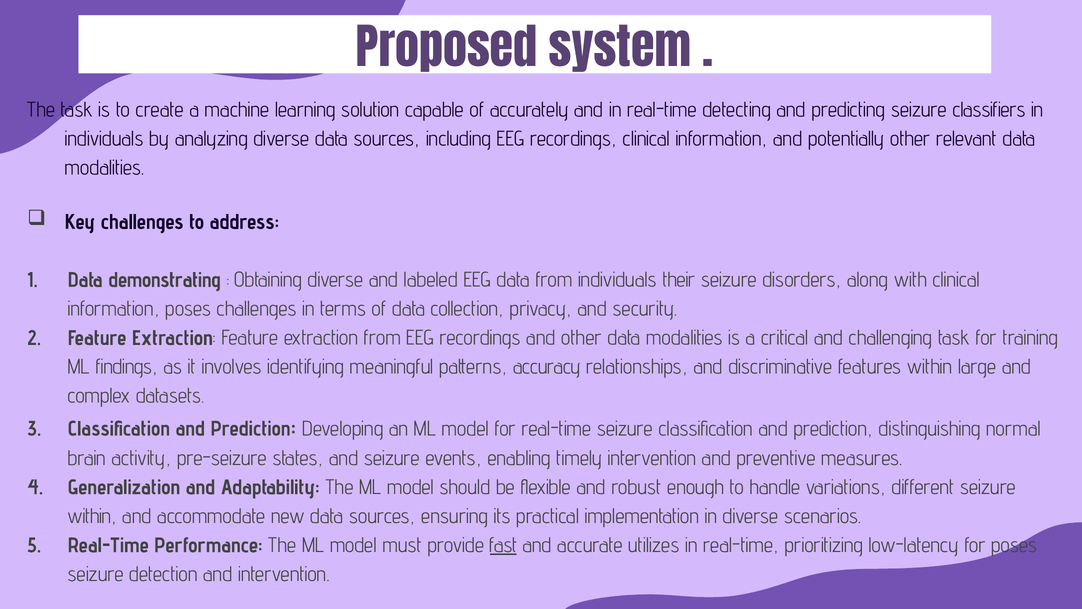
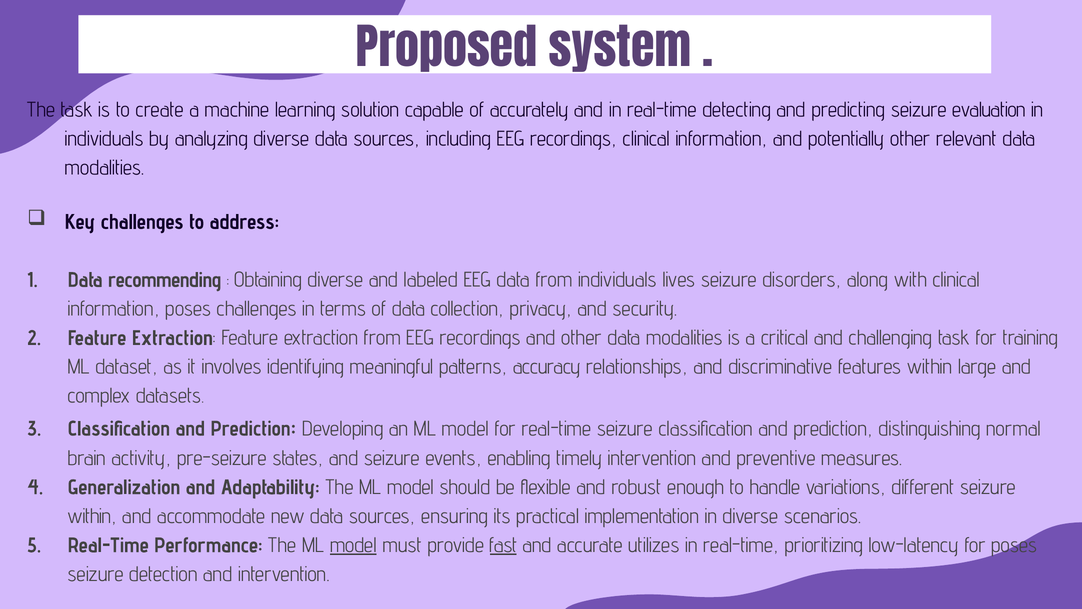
classifiers: classifiers -> evaluation
demonstrating: demonstrating -> recommending
their: their -> lives
findings: findings -> dataset
model at (353, 545) underline: none -> present
